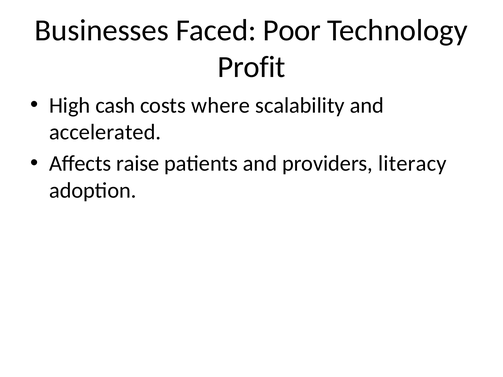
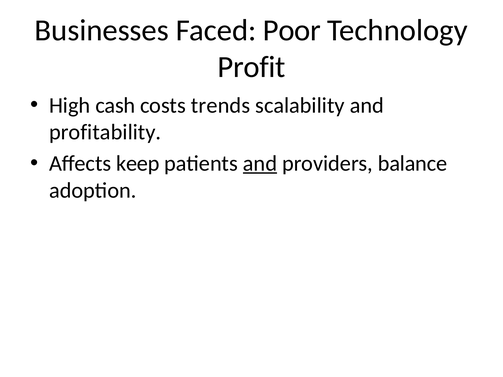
where: where -> trends
accelerated: accelerated -> profitability
raise: raise -> keep
and at (260, 164) underline: none -> present
literacy: literacy -> balance
